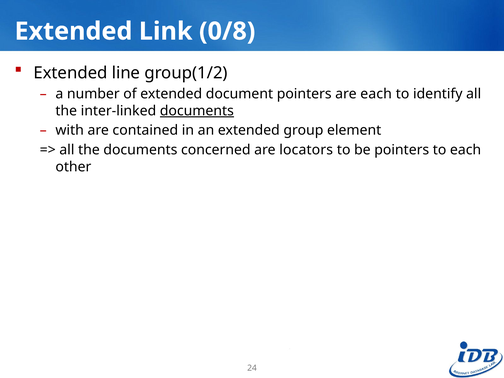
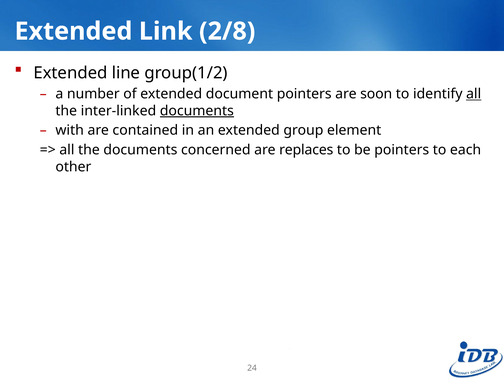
0/8: 0/8 -> 2/8
are each: each -> soon
all at (474, 94) underline: none -> present
locators: locators -> replaces
